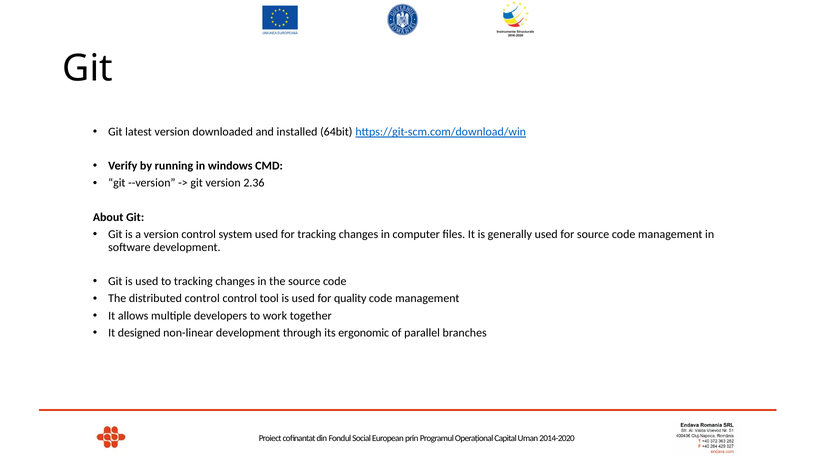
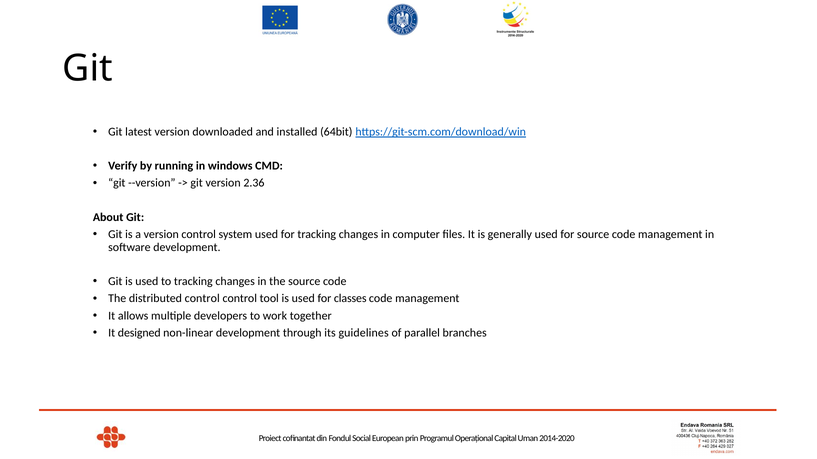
quality: quality -> classes
ergonomic: ergonomic -> guidelines
